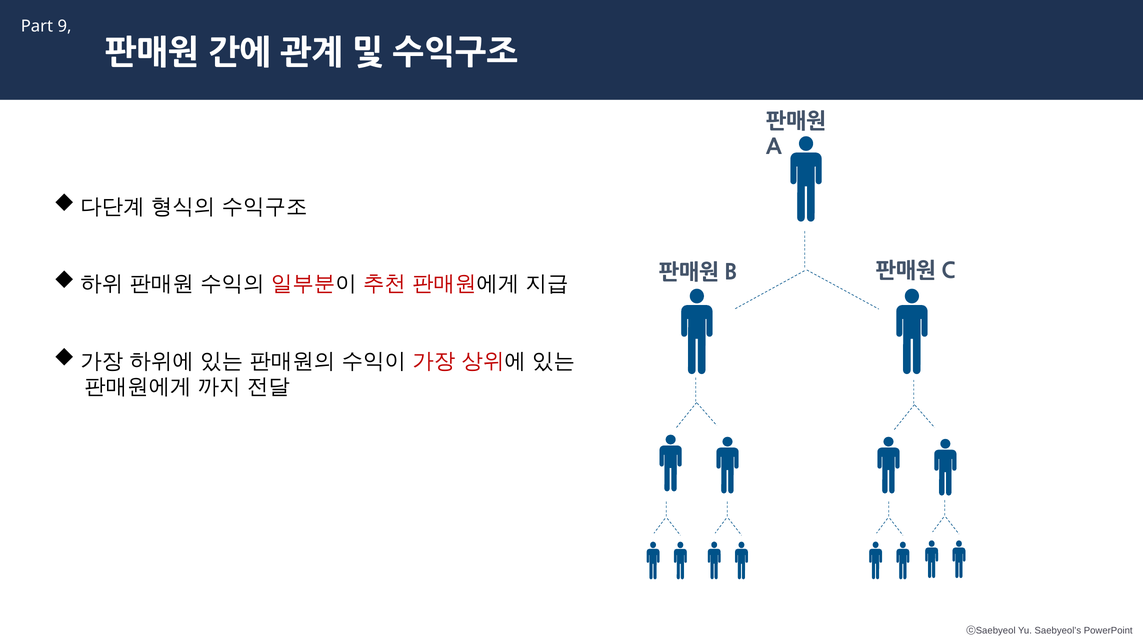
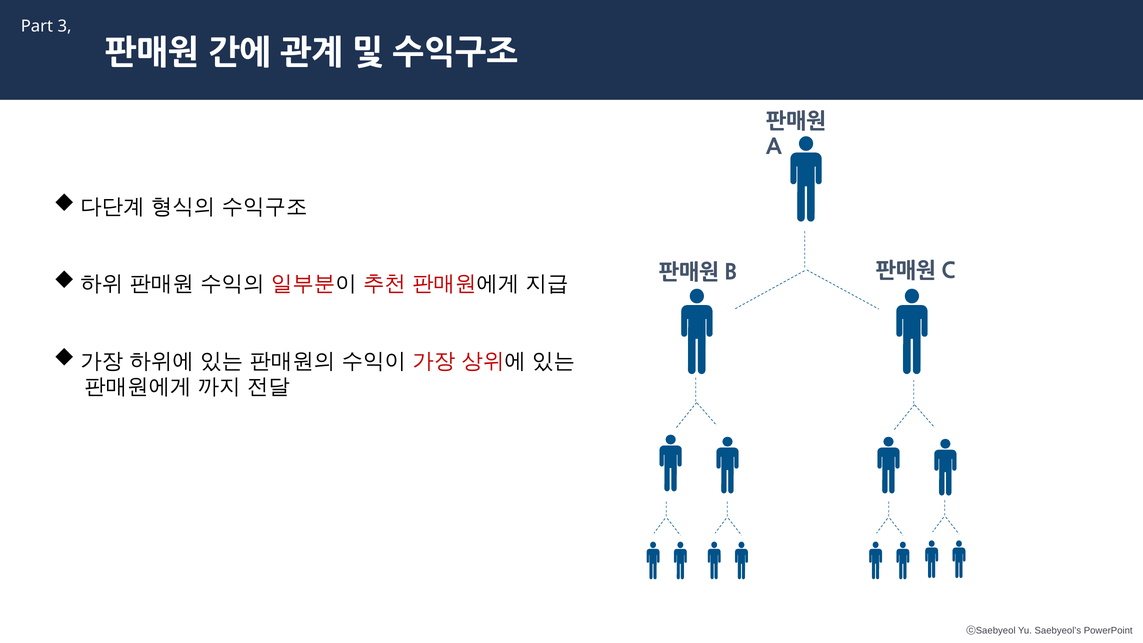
9: 9 -> 3
